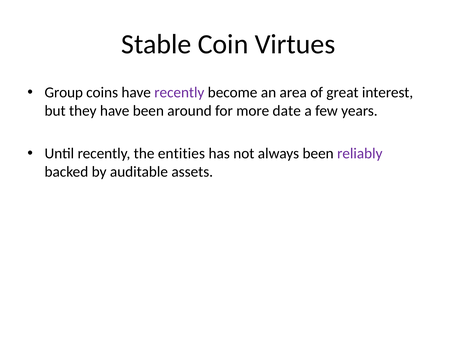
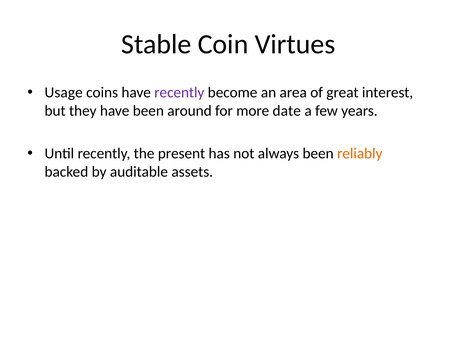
Group: Group -> Usage
entities: entities -> present
reliably colour: purple -> orange
